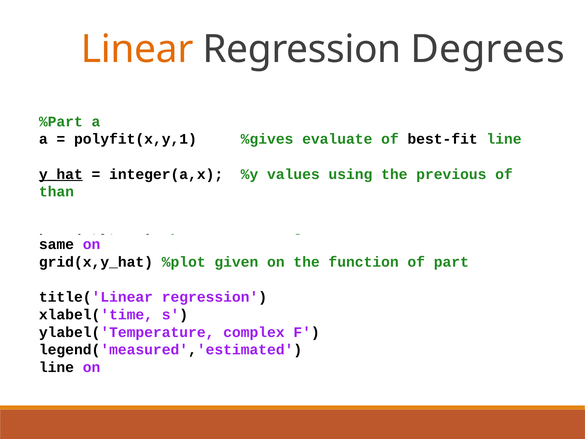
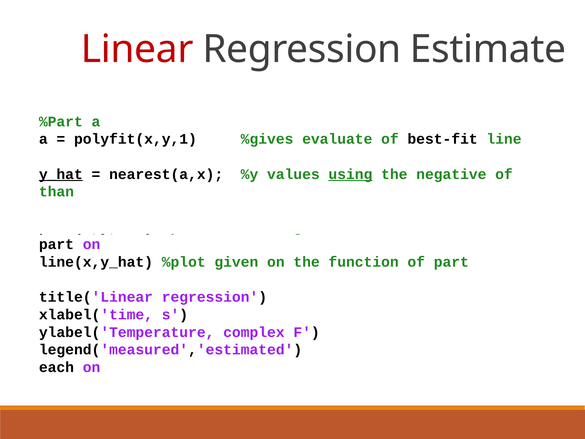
Linear colour: orange -> red
Degrees: Degrees -> Estimate
integer(a,x: integer(a,x -> nearest(a,x
using underline: none -> present
previous: previous -> negative
same at (56, 244): same -> part
grid(x,y_hat: grid(x,y_hat -> line(x,y_hat
line at (56, 367): line -> each
